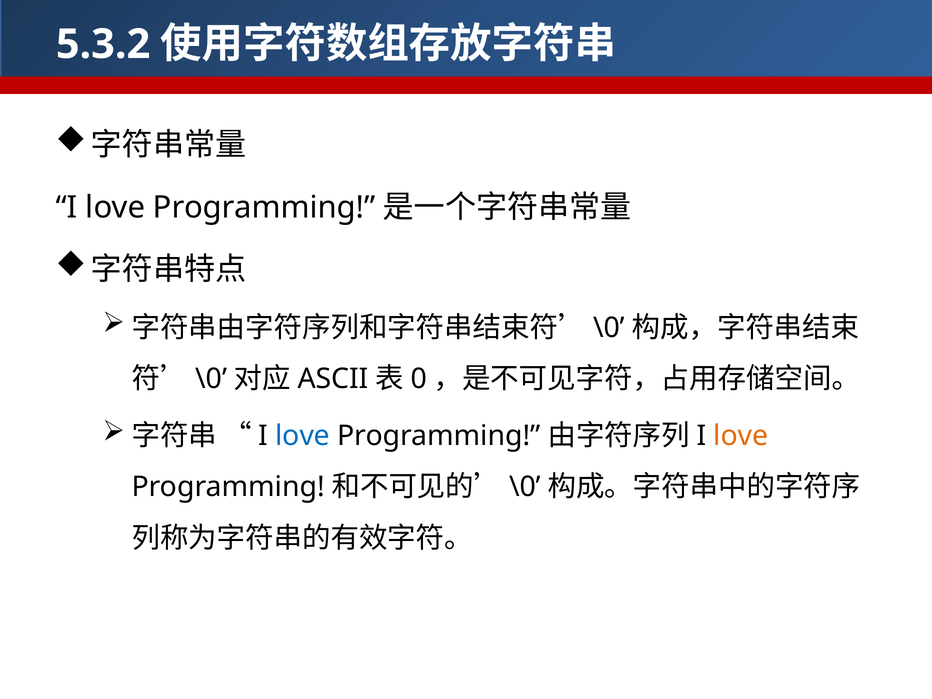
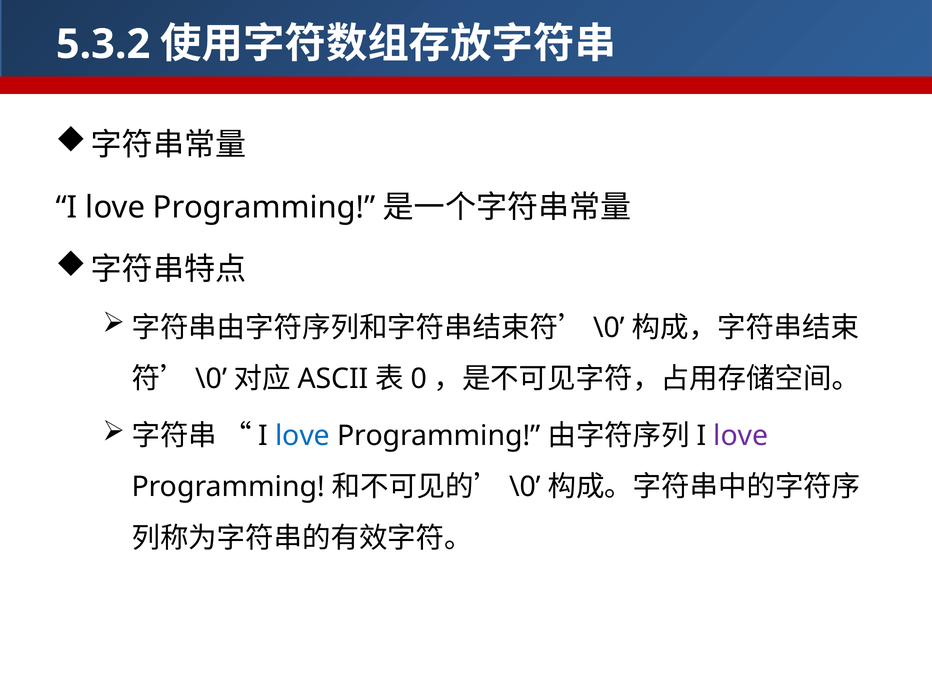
love at (741, 436) colour: orange -> purple
